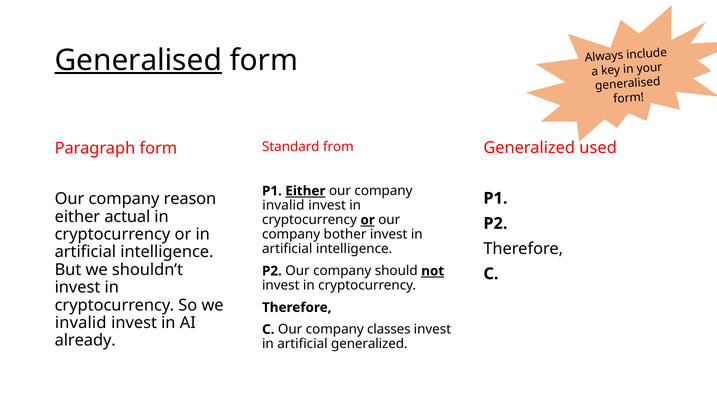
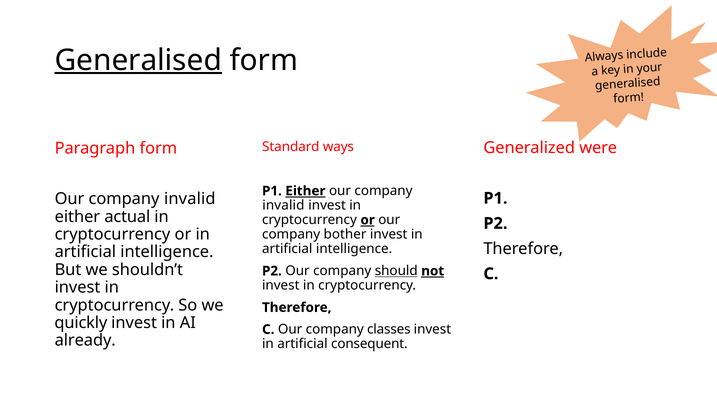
from: from -> ways
used: used -> were
reason at (190, 199): reason -> invalid
should underline: none -> present
invalid at (81, 323): invalid -> quickly
artificial generalized: generalized -> consequent
